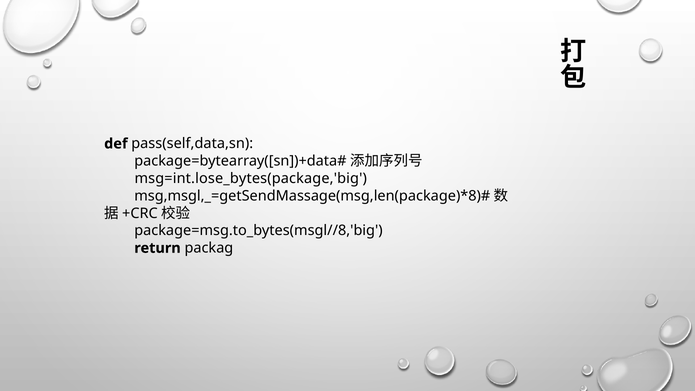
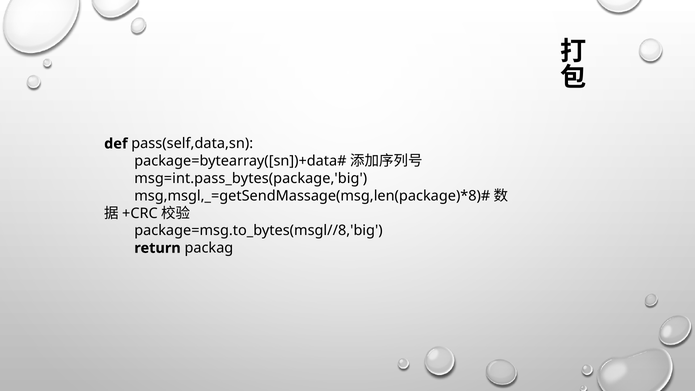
msg=int.lose_bytes(package,'big: msg=int.lose_bytes(package,'big -> msg=int.pass_bytes(package,'big
